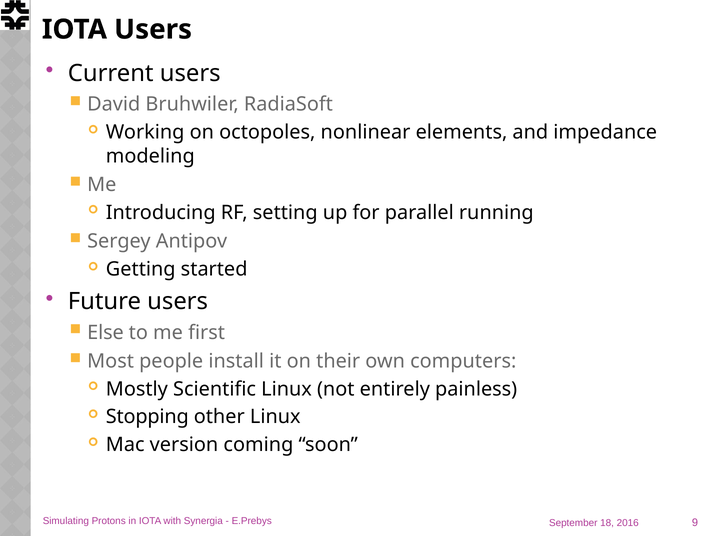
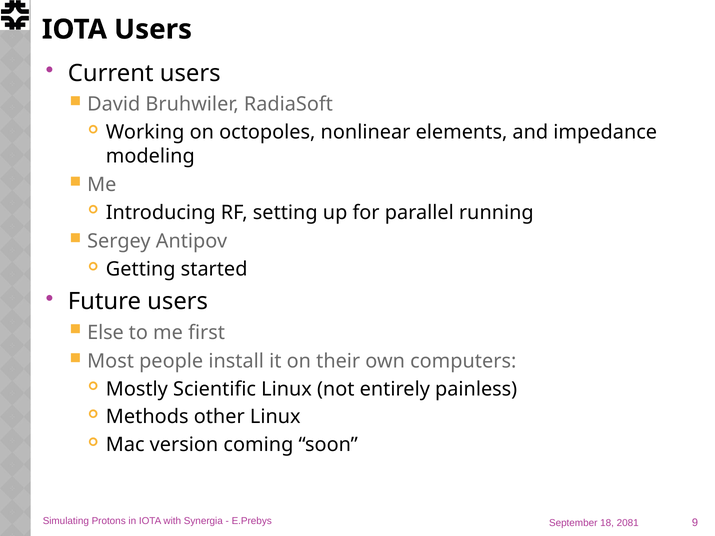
Stopping: Stopping -> Methods
2016: 2016 -> 2081
